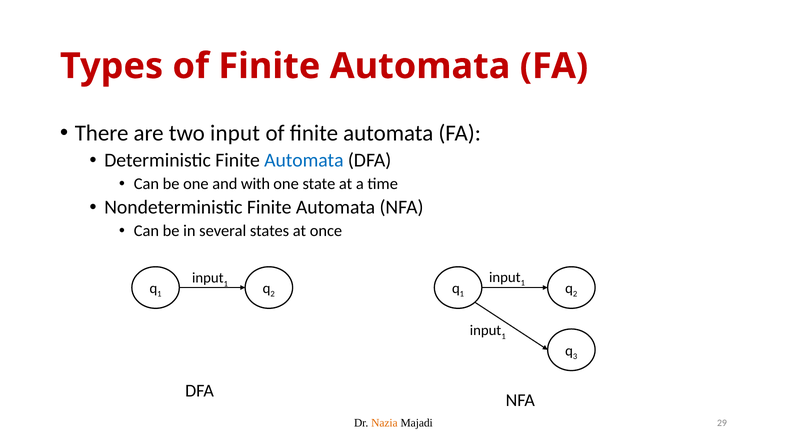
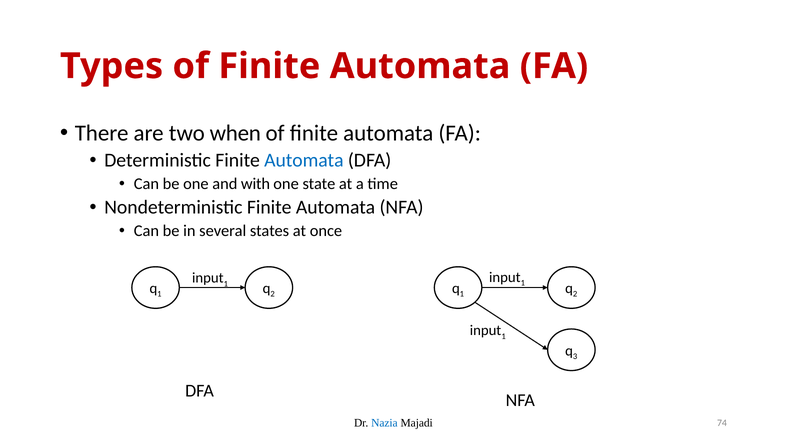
two input: input -> when
Nazia colour: orange -> blue
29: 29 -> 74
